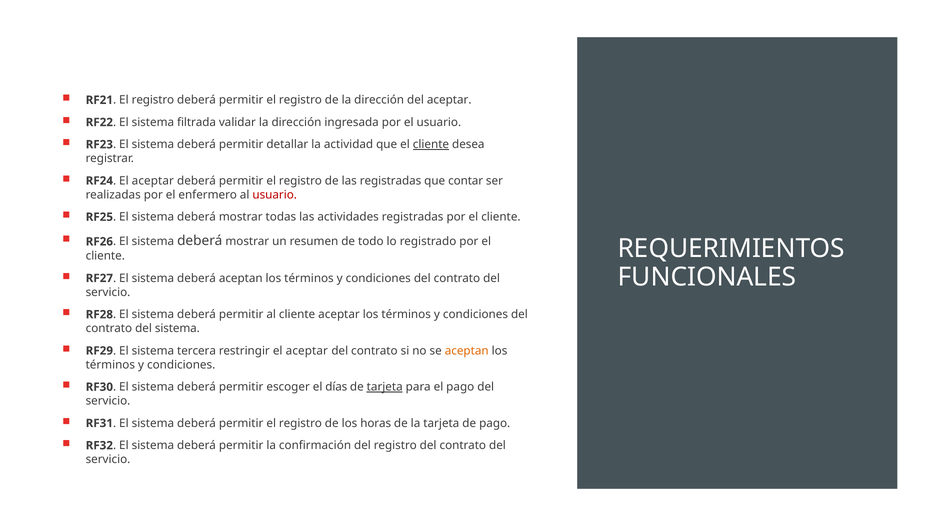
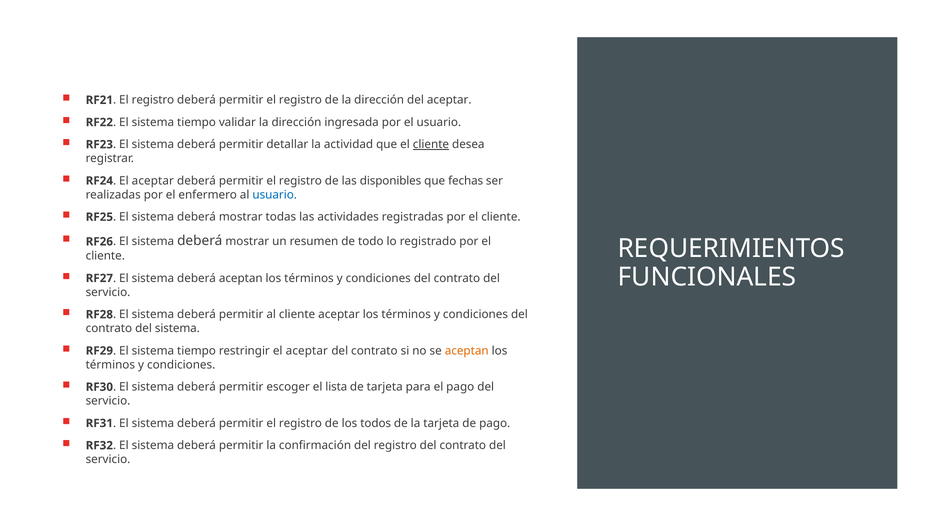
RF22 El sistema filtrada: filtrada -> tiempo
las registradas: registradas -> disponibles
contar: contar -> fechas
usuario at (275, 195) colour: red -> blue
RF29 El sistema tercera: tercera -> tiempo
días: días -> lista
tarjeta at (385, 387) underline: present -> none
horas: horas -> todos
